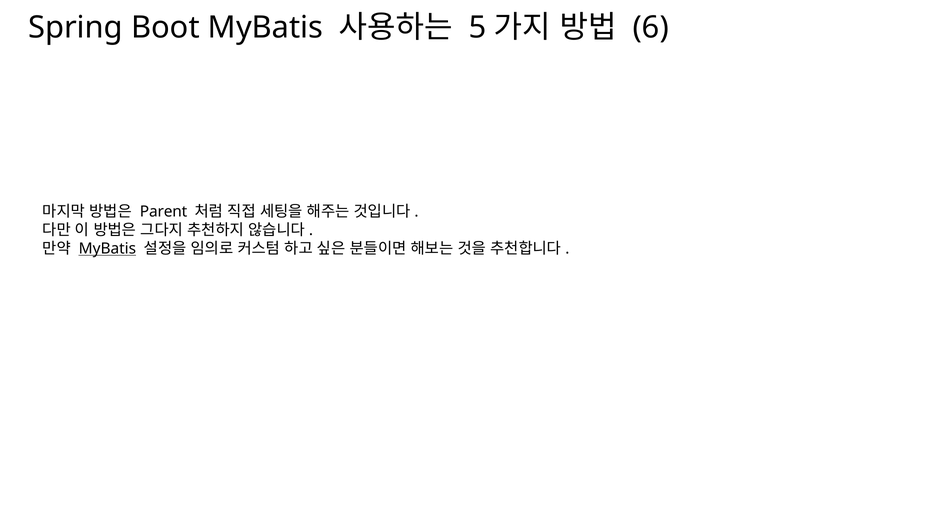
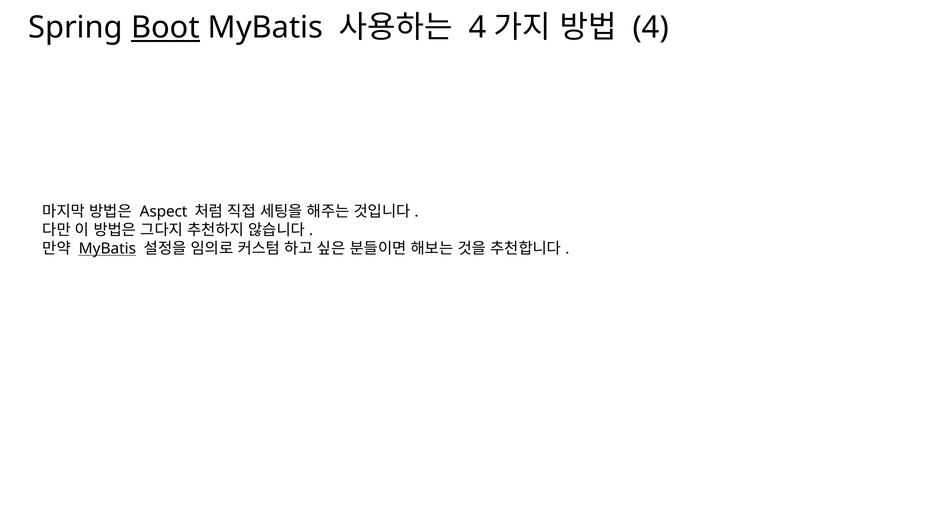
Boot underline: none -> present
5 at (478, 28): 5 -> 4
6 at (651, 28): 6 -> 4
Parent: Parent -> Aspect
